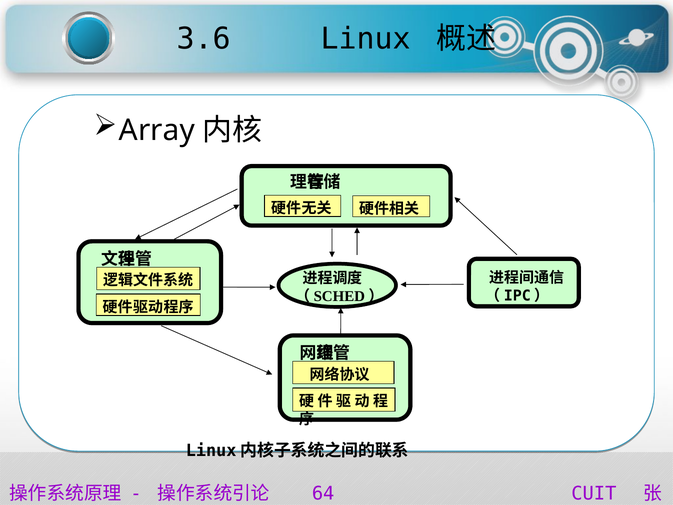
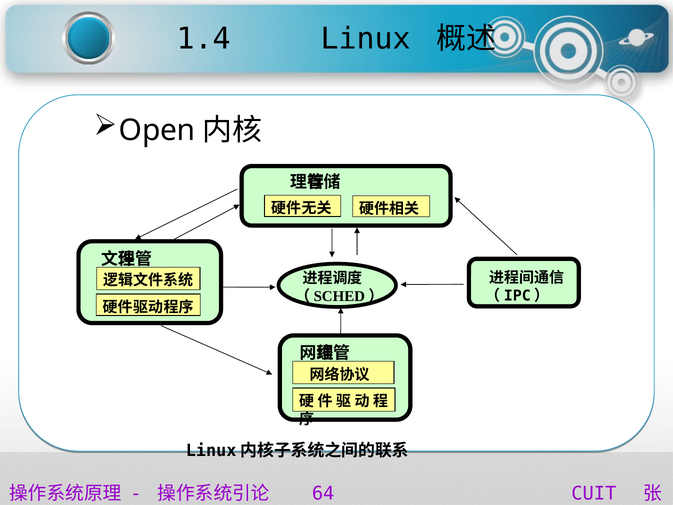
3.6: 3.6 -> 1.4
Array: Array -> Open
